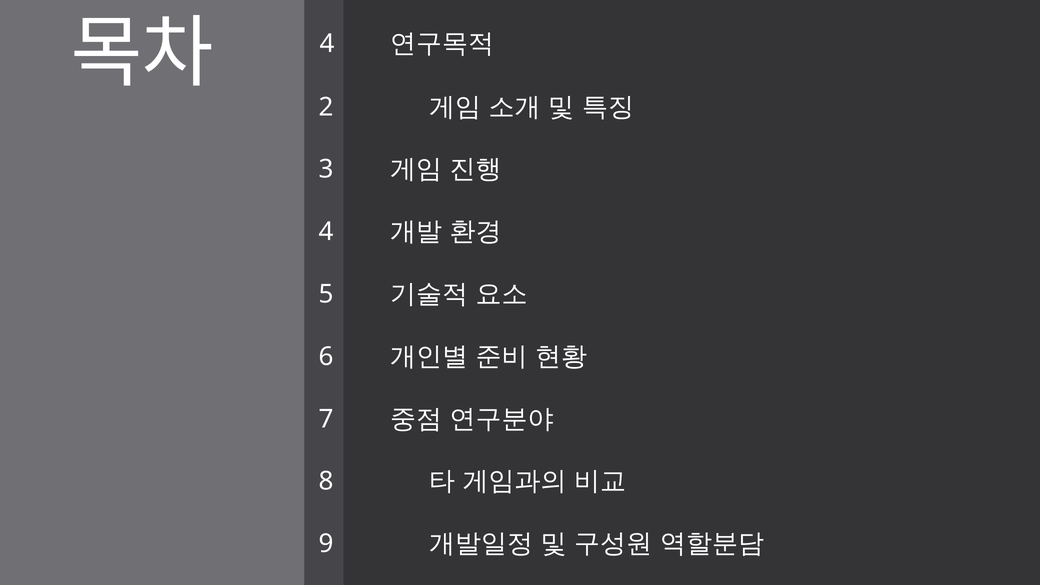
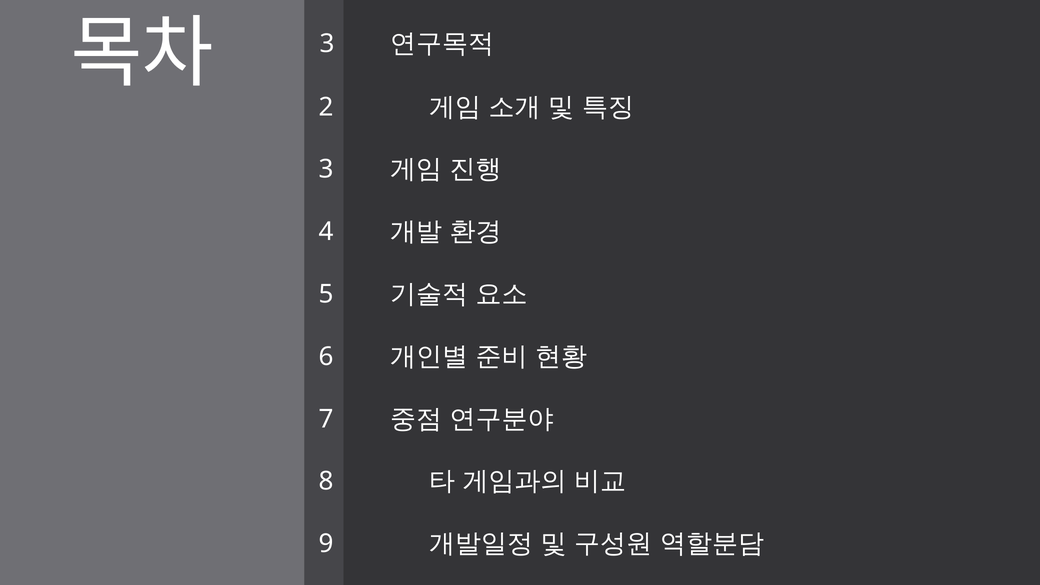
4 at (327, 44): 4 -> 3
